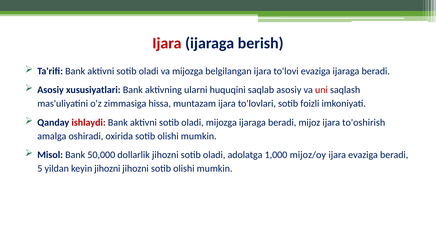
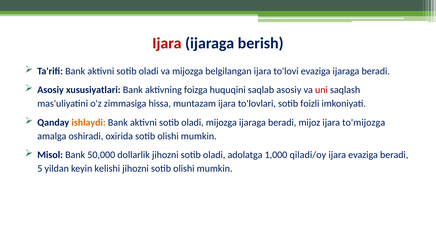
ularni: ularni -> foizga
ishlaydi colour: red -> orange
to'oshirish: to'oshirish -> to'mijozga
mijoz/oy: mijoz/oy -> qiladi/oy
keyin jihozni: jihozni -> kelishi
